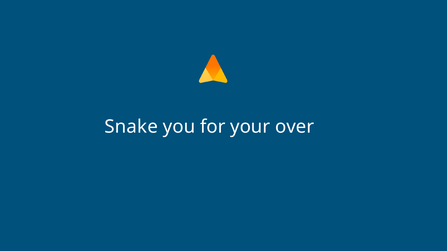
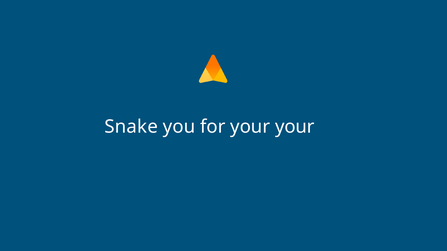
your over: over -> your
